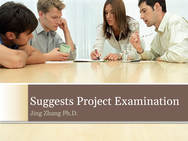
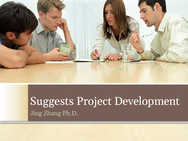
Examination: Examination -> Development
